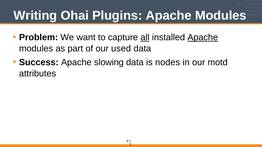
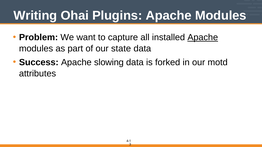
all underline: present -> none
used: used -> state
nodes: nodes -> forked
